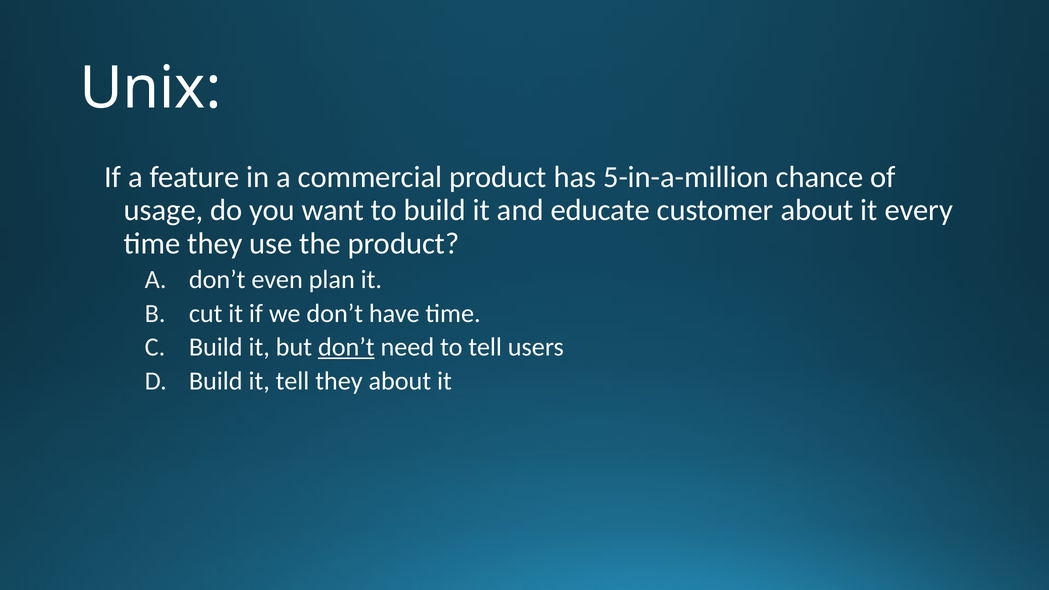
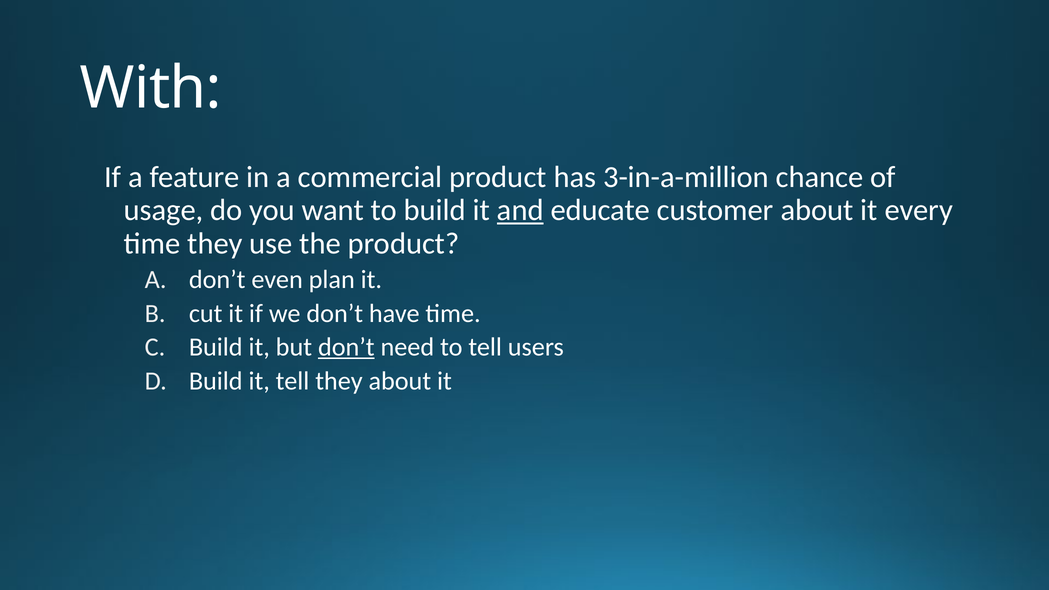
Unix: Unix -> With
5-in-a-million: 5-in-a-million -> 3-in-a-million
and underline: none -> present
